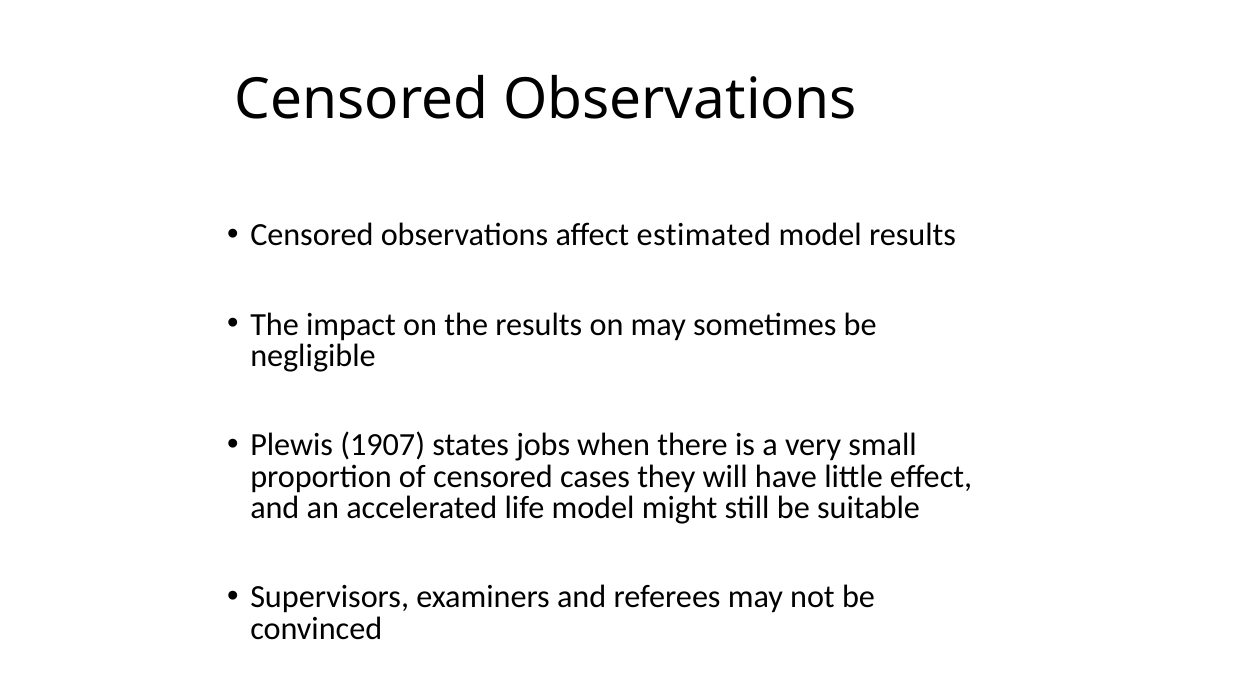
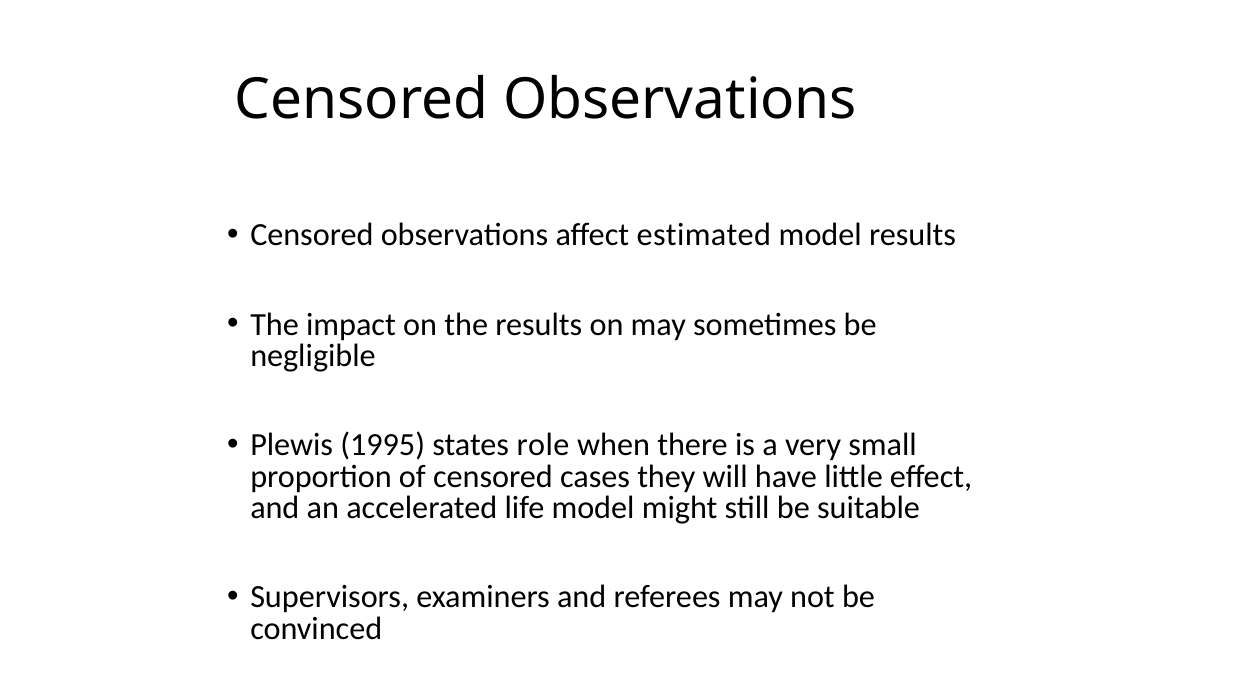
1907: 1907 -> 1995
jobs: jobs -> role
